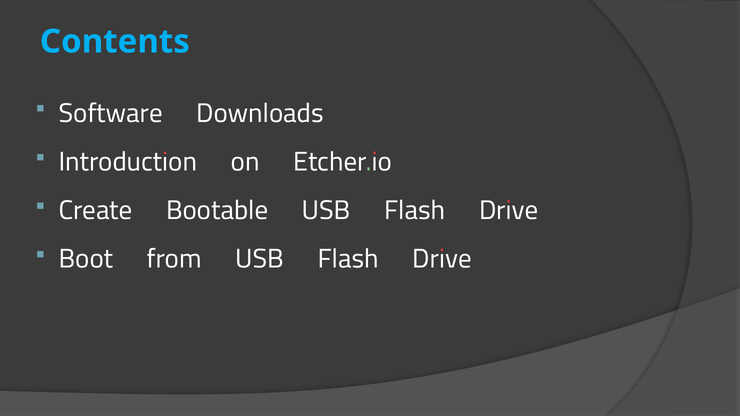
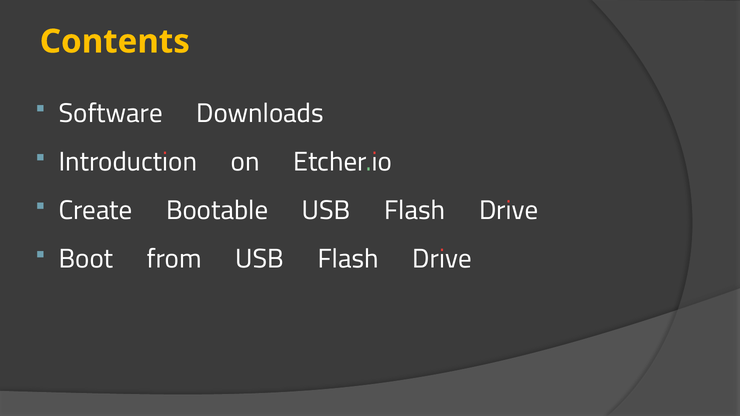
Contents colour: light blue -> yellow
